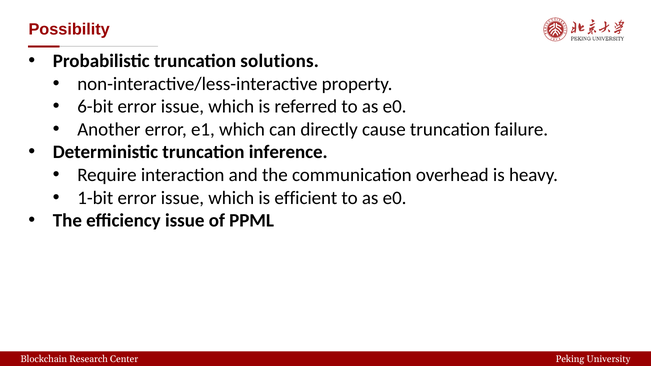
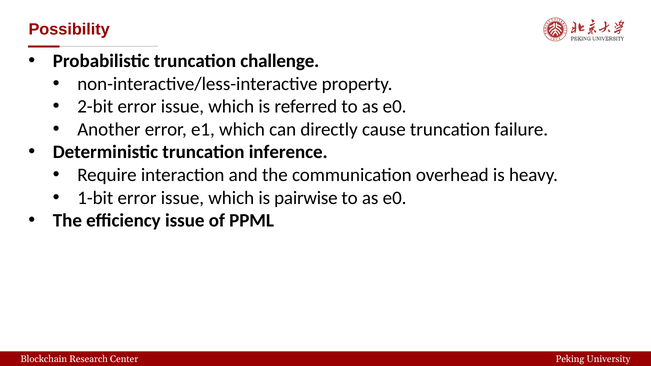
solutions: solutions -> challenge
6-bit: 6-bit -> 2-bit
efficient: efficient -> pairwise
